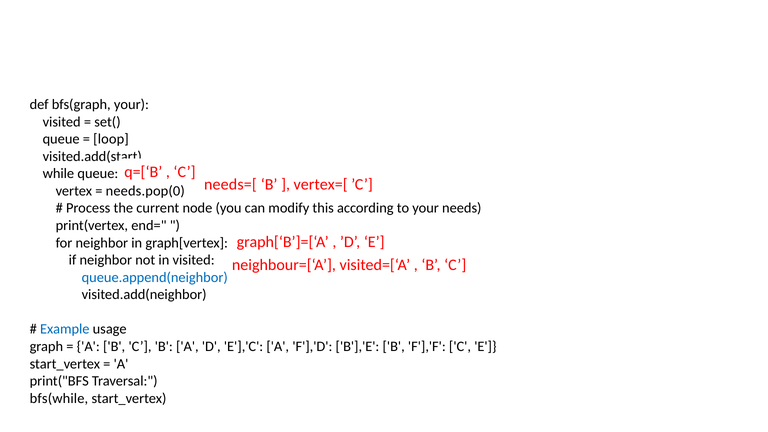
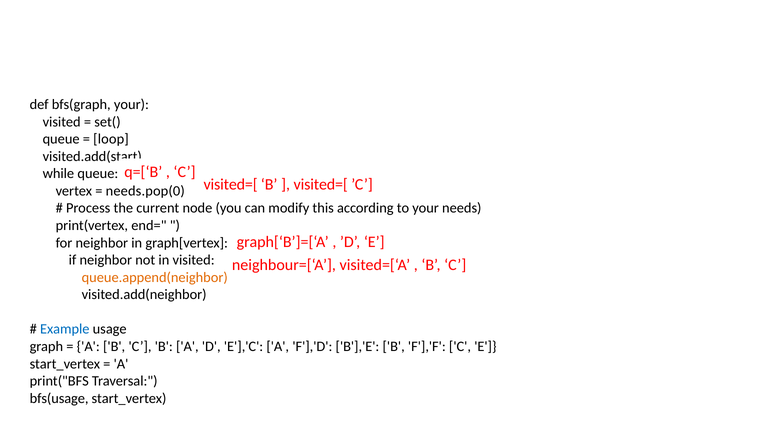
needs=[ at (230, 185): needs=[ -> visited=[
vertex=[ at (321, 185): vertex=[ -> visited=[
queue.append(neighbor colour: blue -> orange
bfs(while: bfs(while -> bfs(usage
